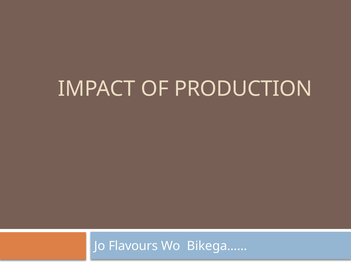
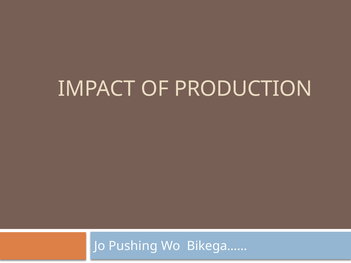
Flavours: Flavours -> Pushing
